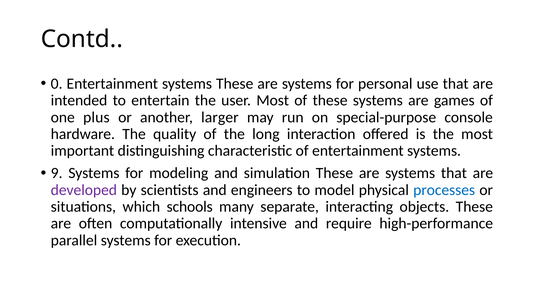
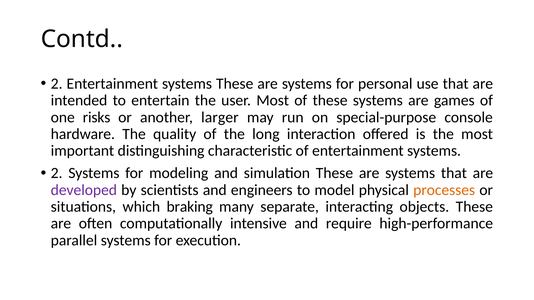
0 at (57, 84): 0 -> 2
plus: plus -> risks
9 at (57, 173): 9 -> 2
processes colour: blue -> orange
schools: schools -> braking
